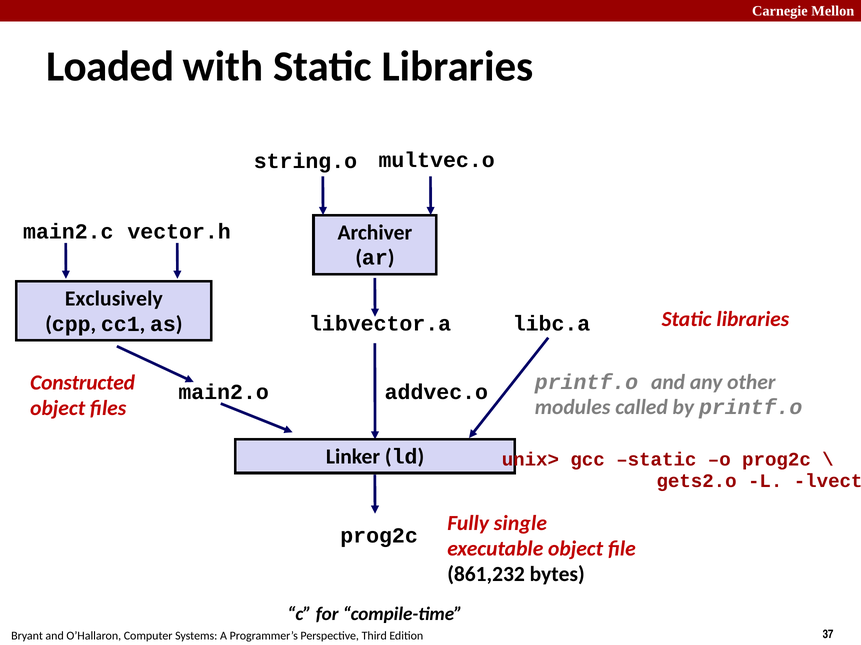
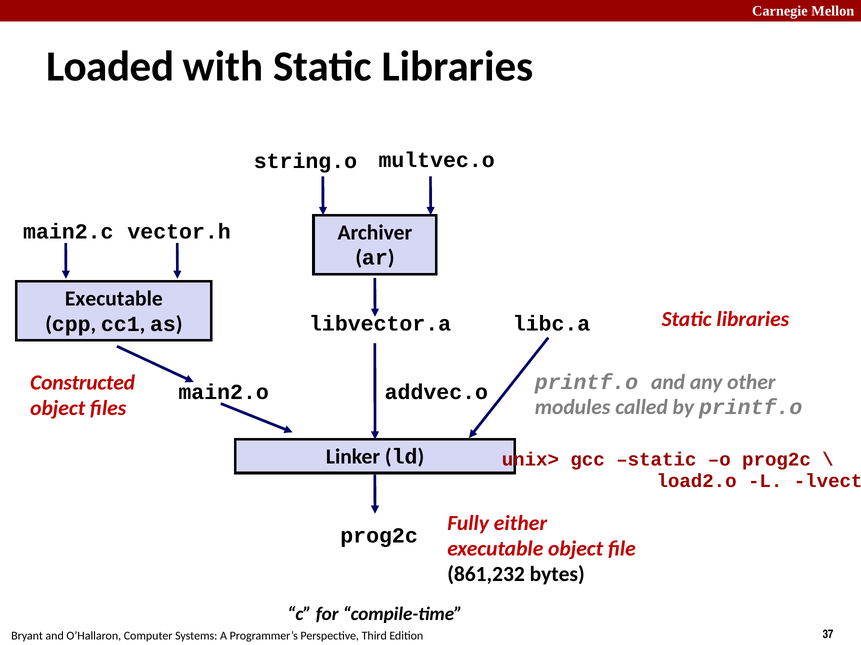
Exclusively at (114, 299): Exclusively -> Executable
gets2.o: gets2.o -> load2.o
single: single -> either
